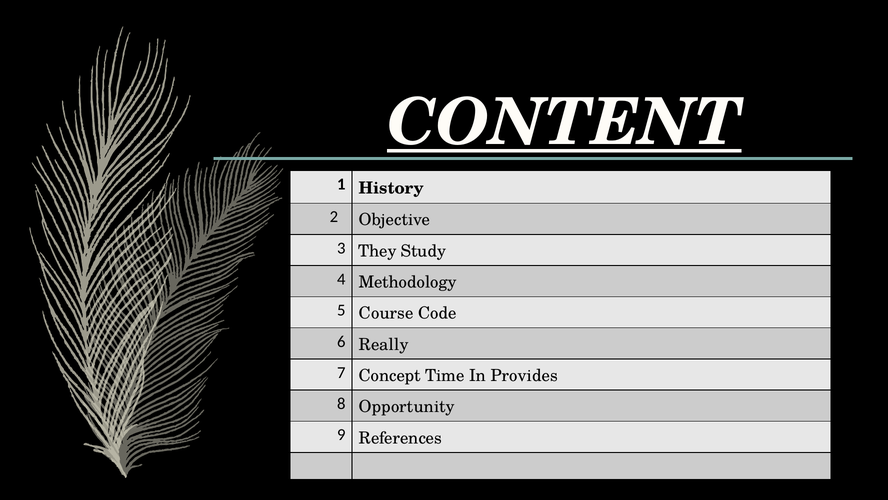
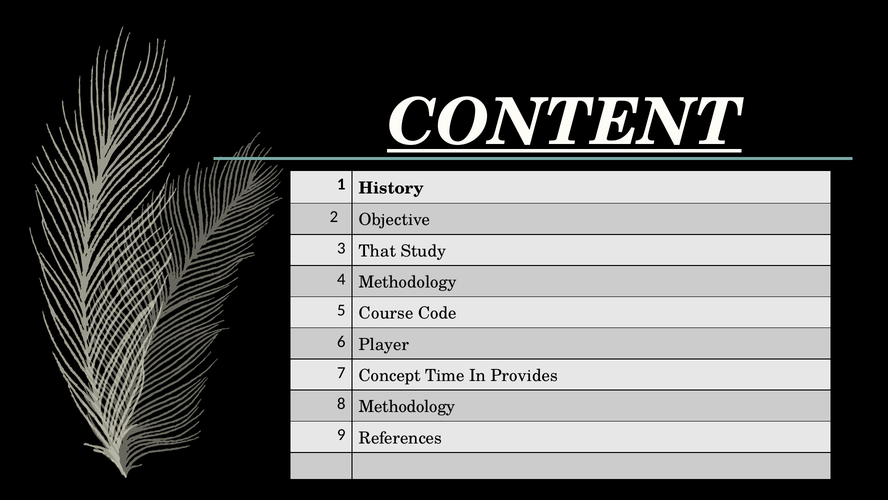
They: They -> That
Really: Really -> Player
8 Opportunity: Opportunity -> Methodology
